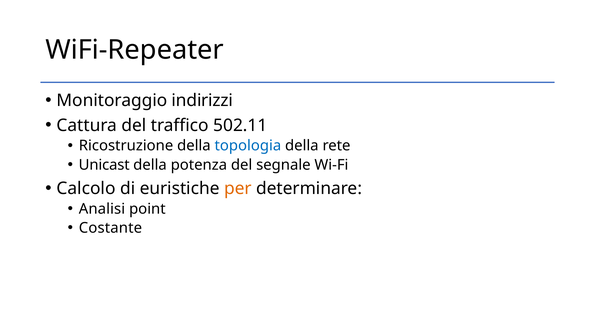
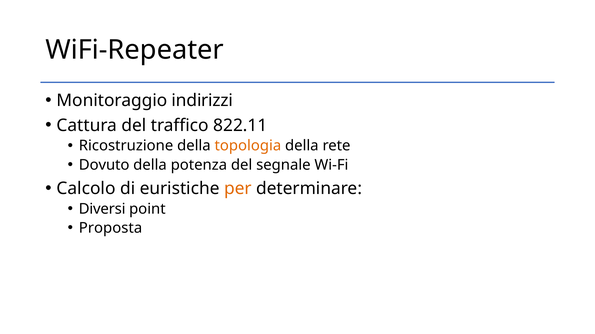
502.11: 502.11 -> 822.11
topologia colour: blue -> orange
Unicast: Unicast -> Dovuto
Analisi: Analisi -> Diversi
Costante: Costante -> Proposta
